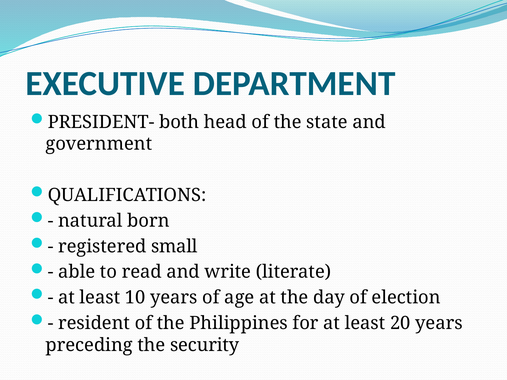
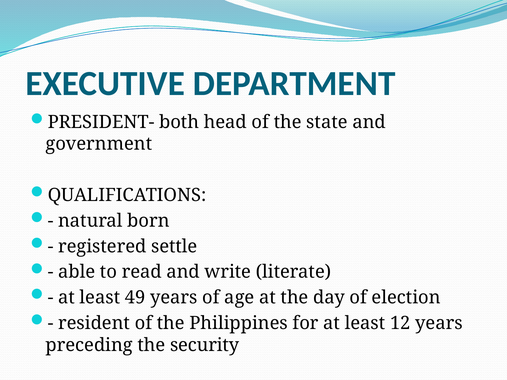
small: small -> settle
10: 10 -> 49
20: 20 -> 12
